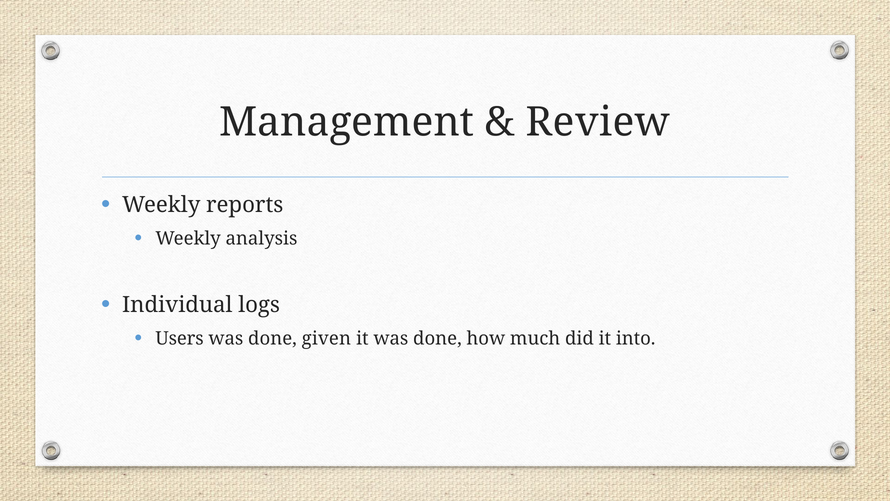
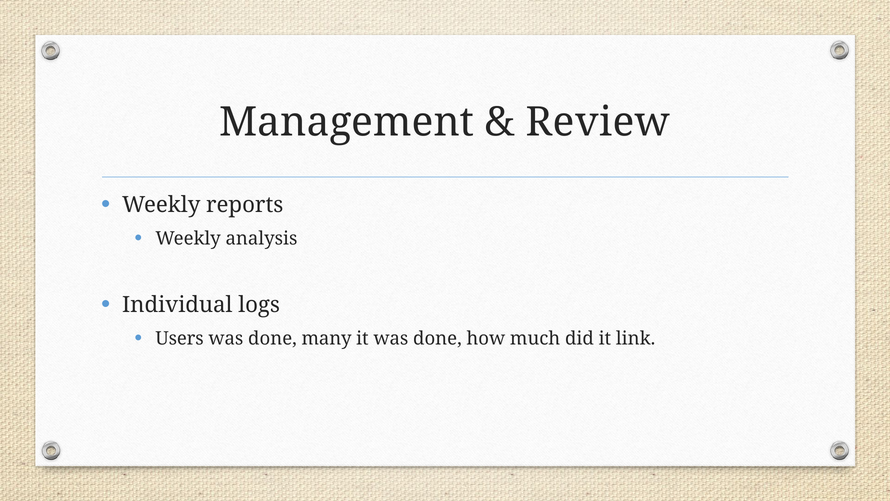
given: given -> many
into: into -> link
